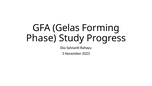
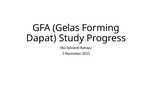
Phase: Phase -> Dapat
